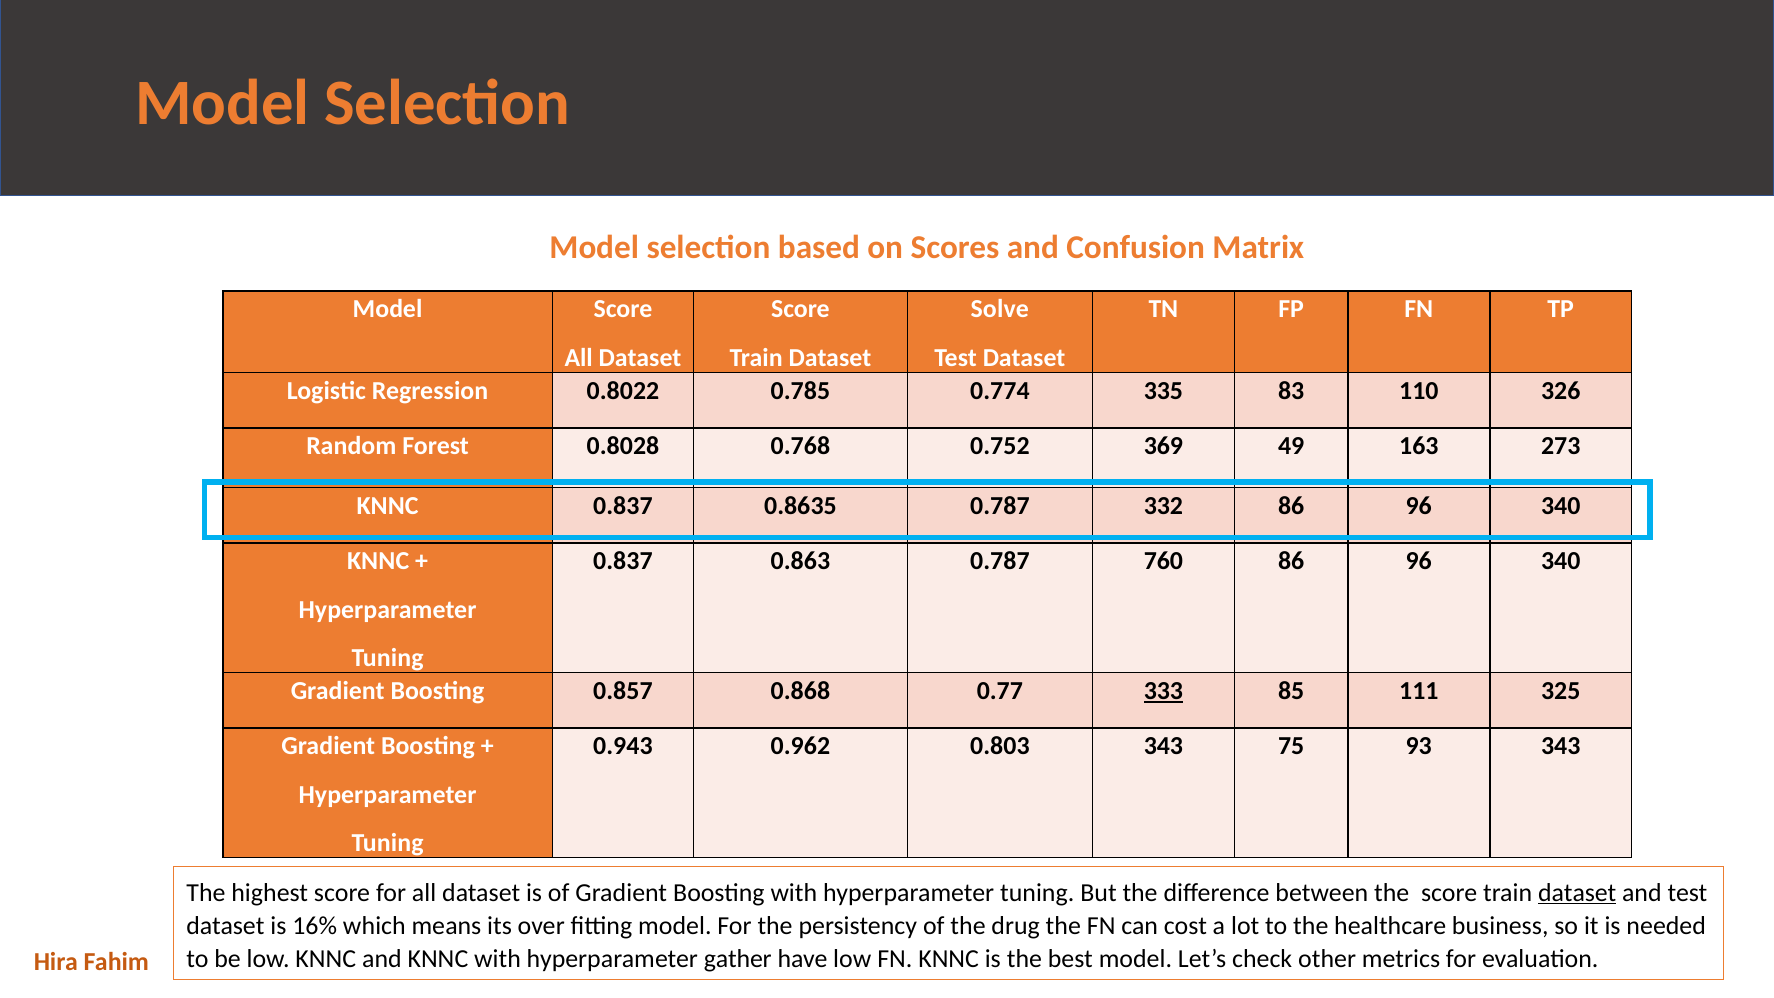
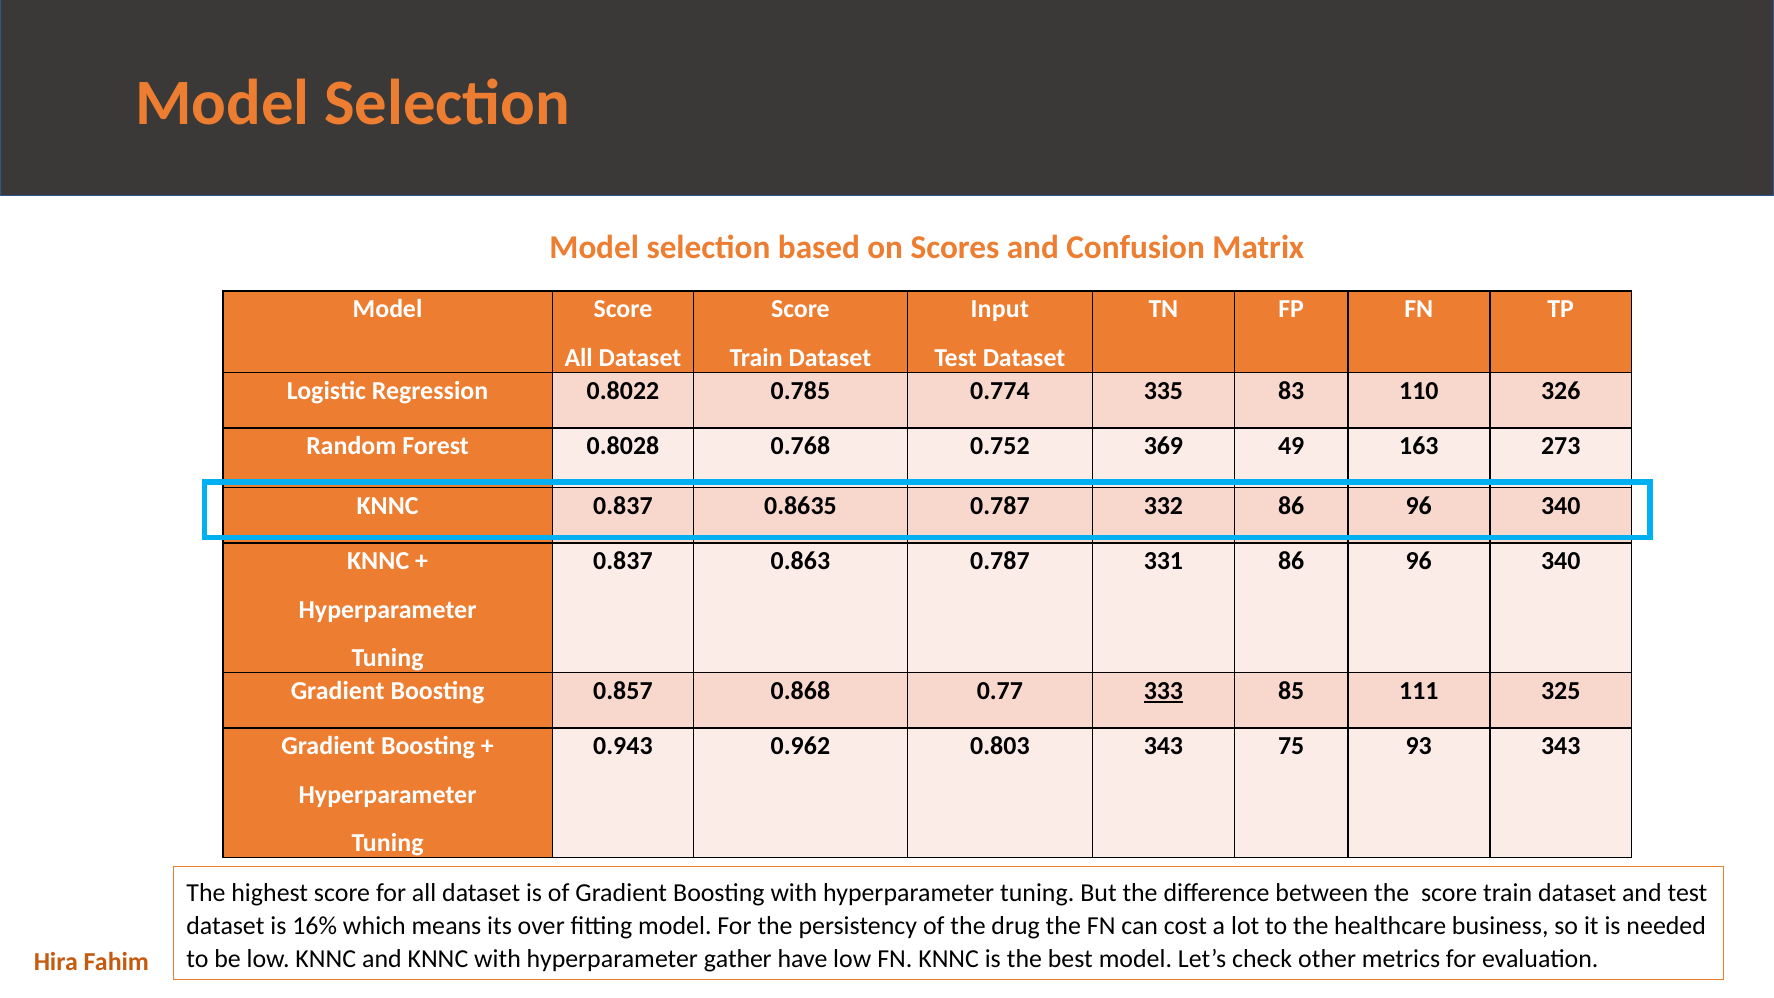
Solve: Solve -> Input
760: 760 -> 331
dataset at (1577, 892) underline: present -> none
